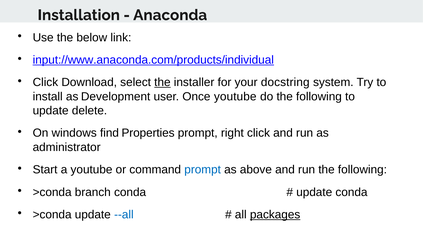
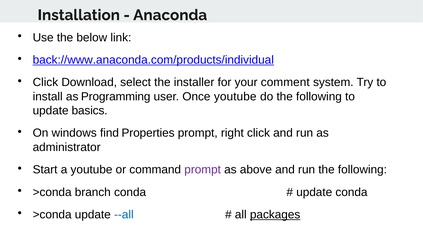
input://www.anaconda.com/products/individual: input://www.anaconda.com/products/individual -> back://www.anaconda.com/products/individual
the at (162, 82) underline: present -> none
docstring: docstring -> comment
Development: Development -> Programming
delete: delete -> basics
prompt at (203, 170) colour: blue -> purple
